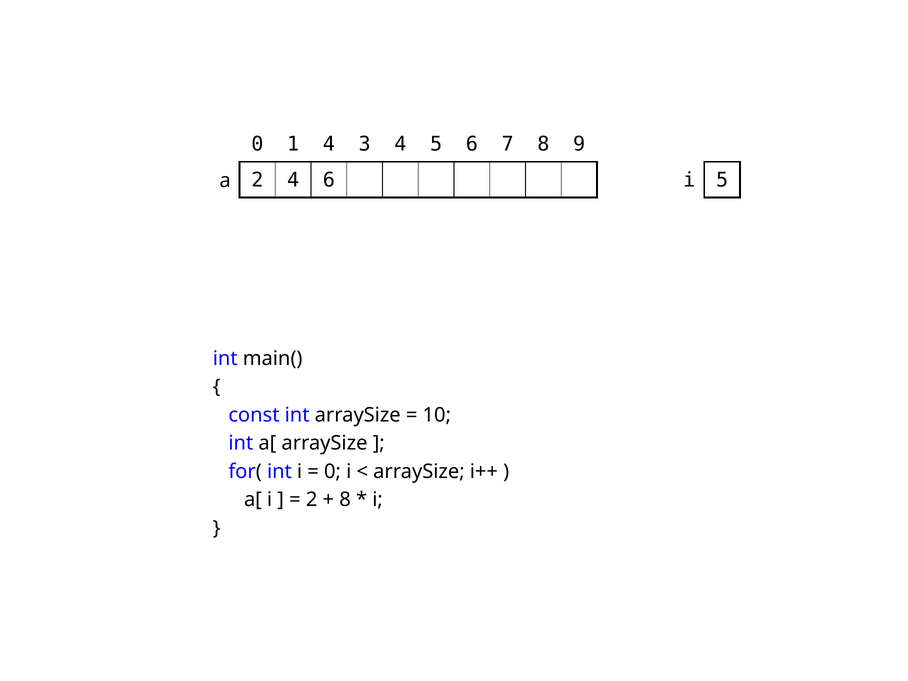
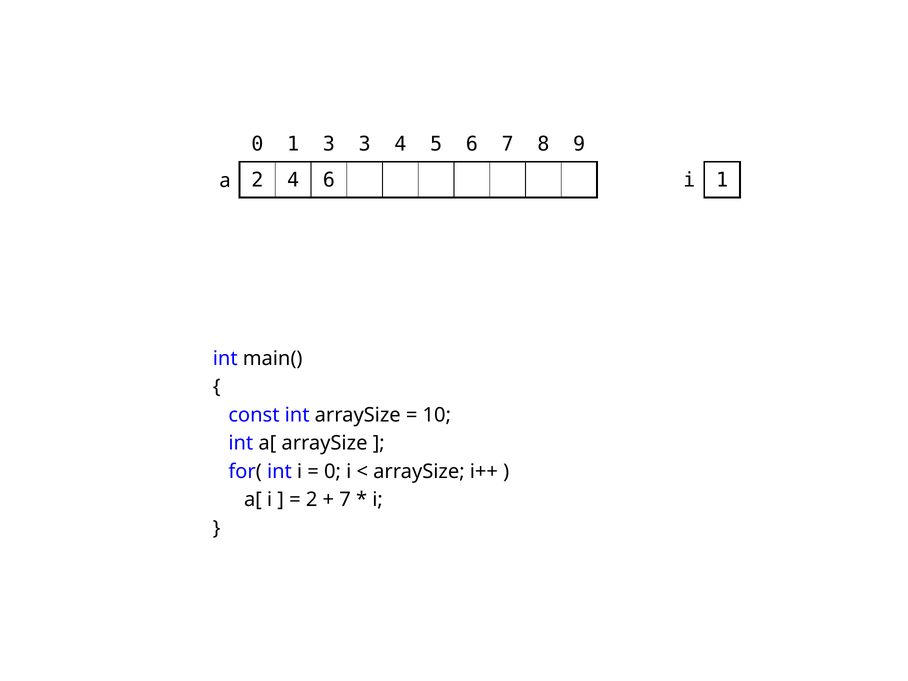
1 4: 4 -> 3
i 5: 5 -> 1
8 at (345, 500): 8 -> 7
